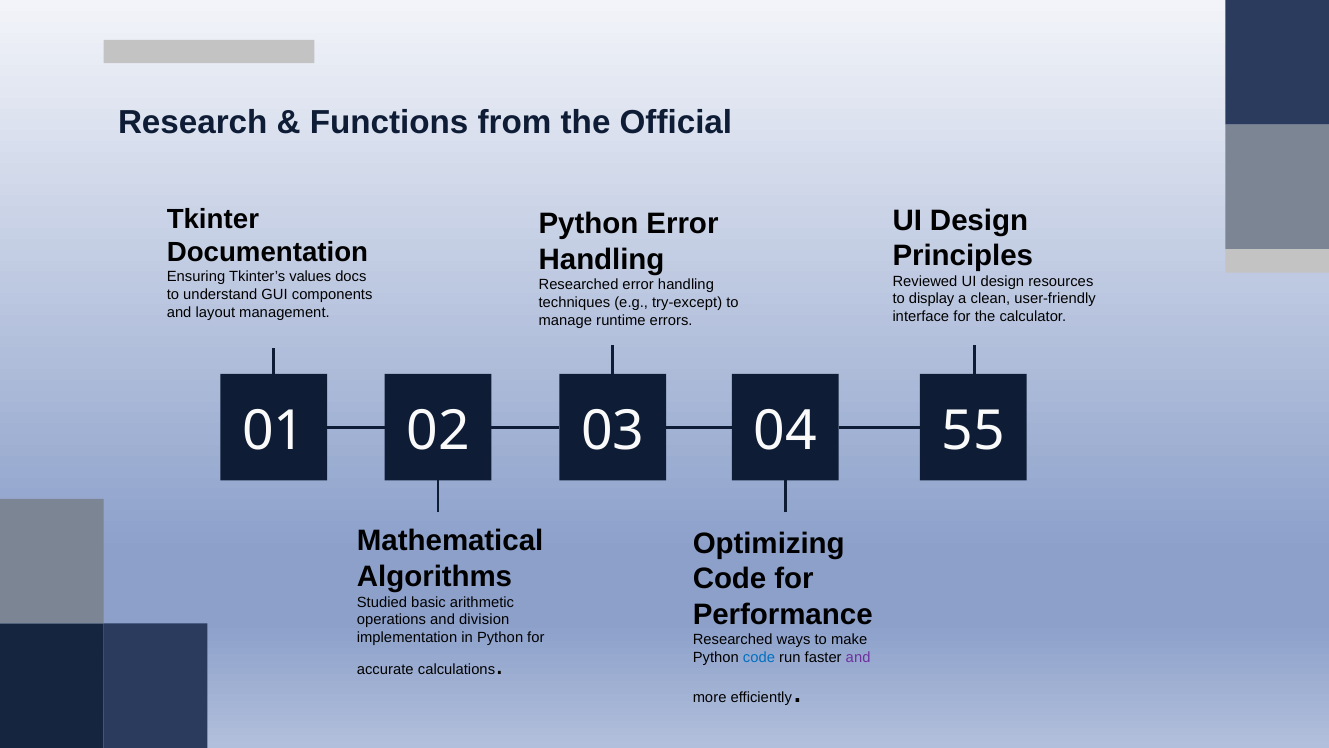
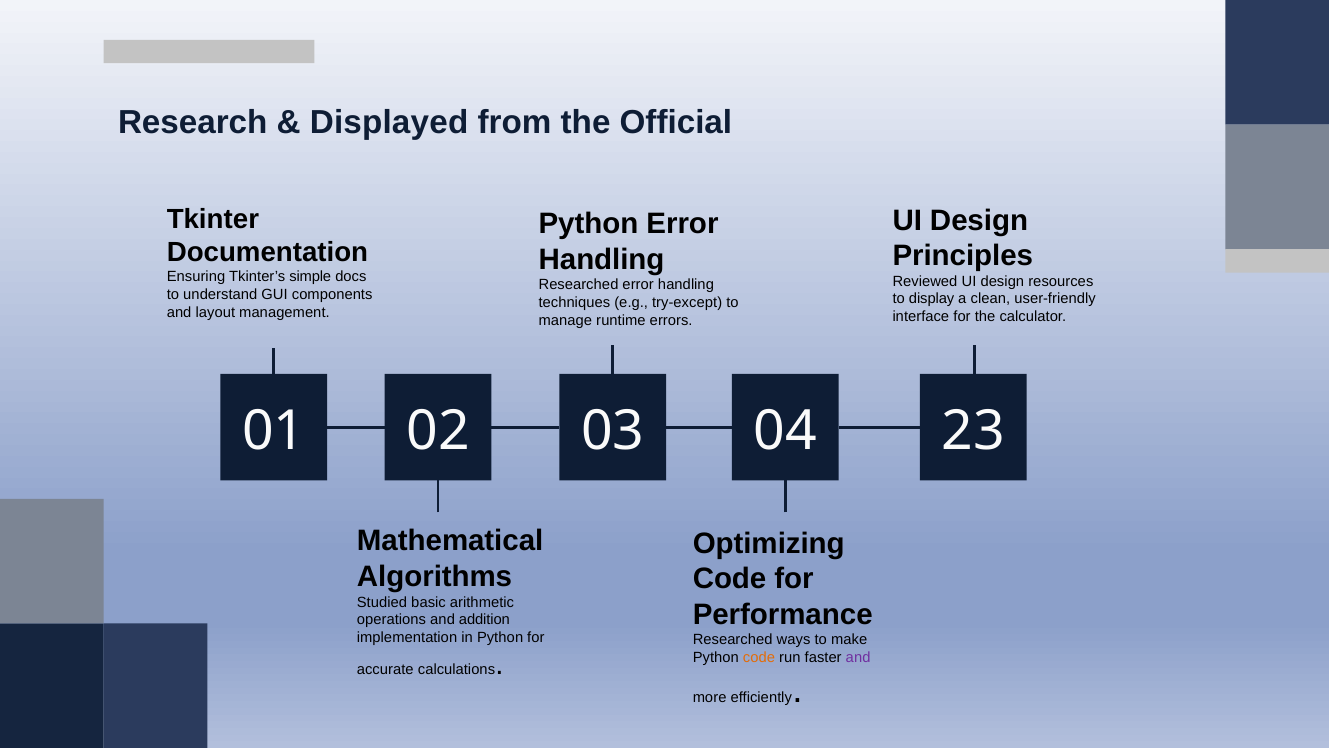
Functions: Functions -> Displayed
values: values -> simple
55: 55 -> 23
division: division -> addition
code at (759, 657) colour: blue -> orange
